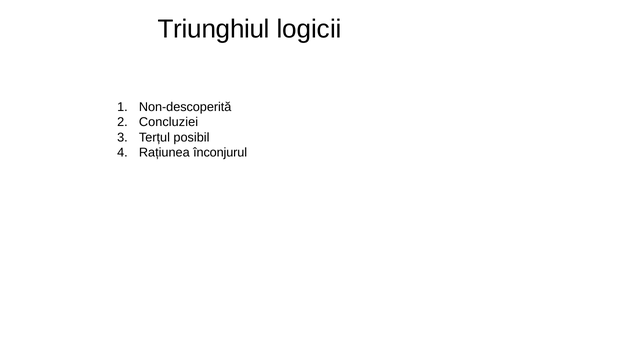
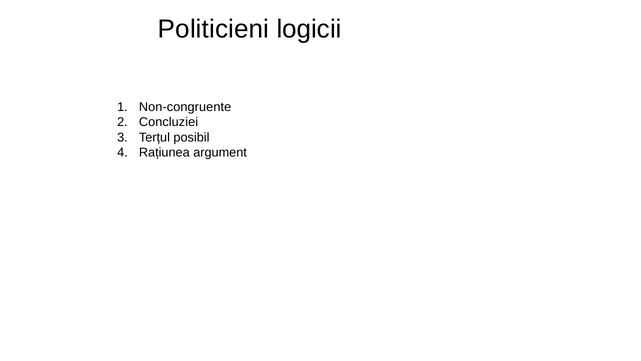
Triunghiul: Triunghiul -> Politicieni
Non-descoperită: Non-descoperită -> Non-congruente
înconjurul: înconjurul -> argument
